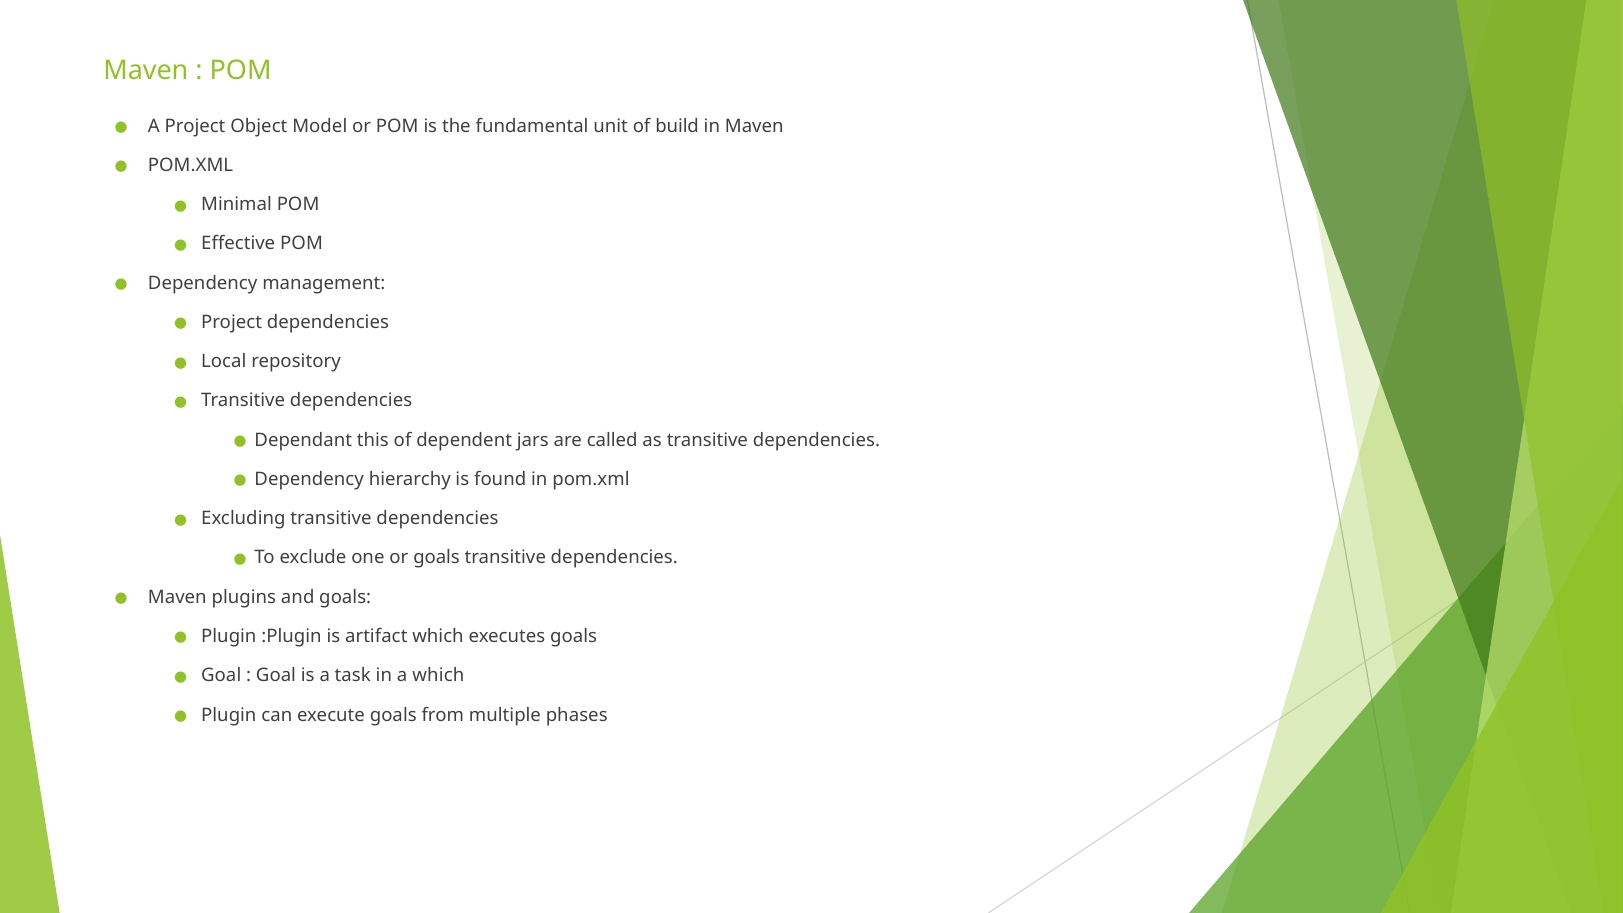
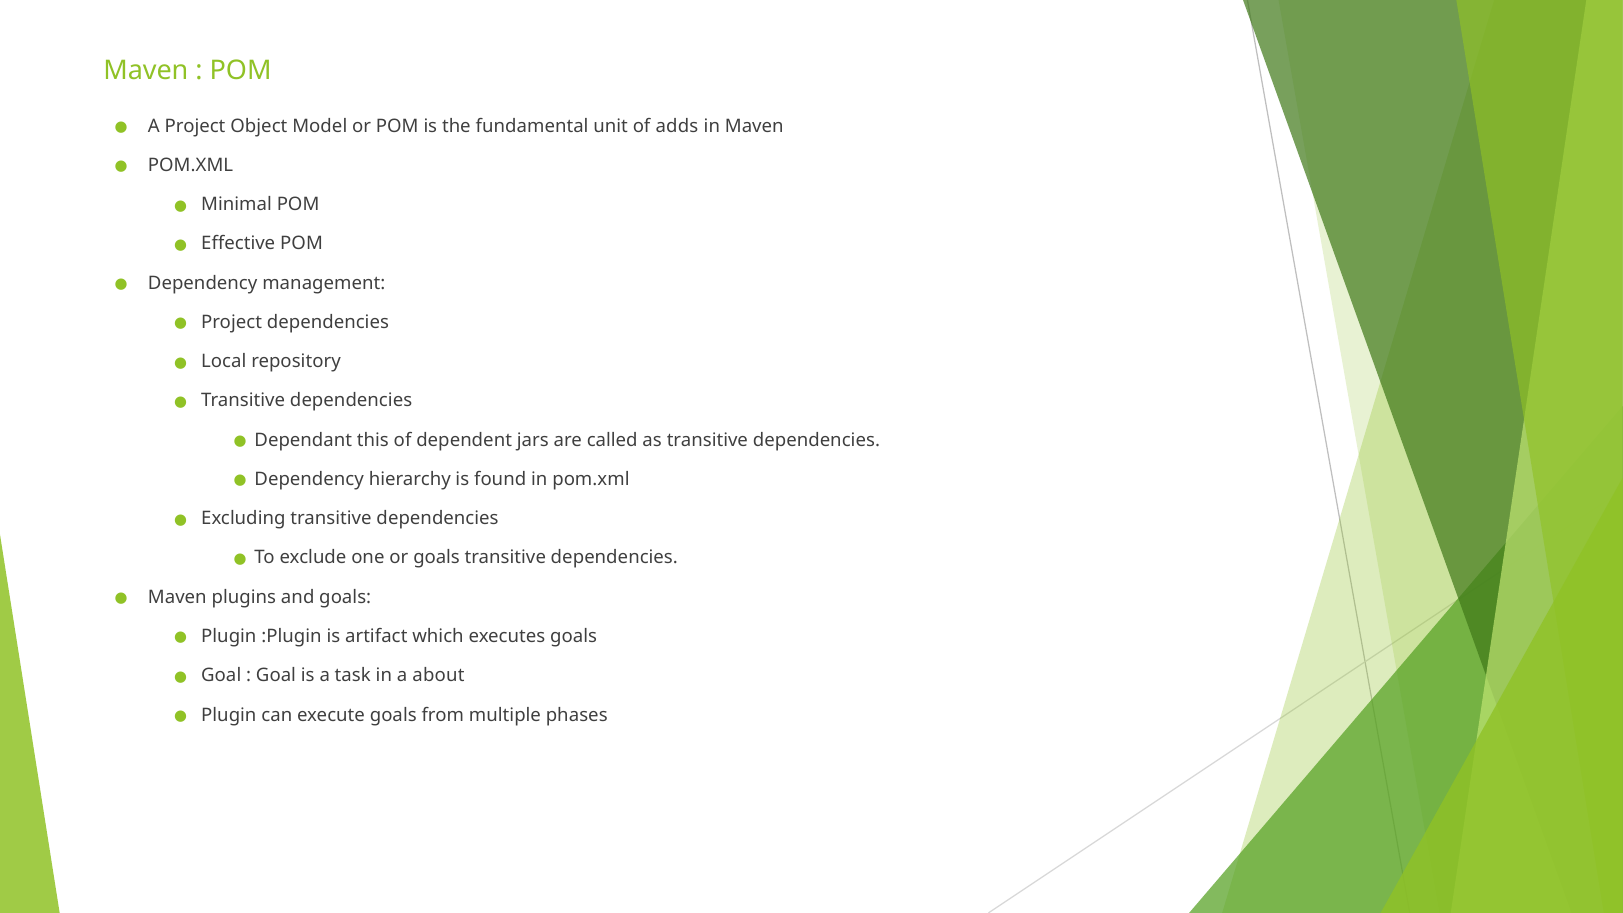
build: build -> adds
a which: which -> about
